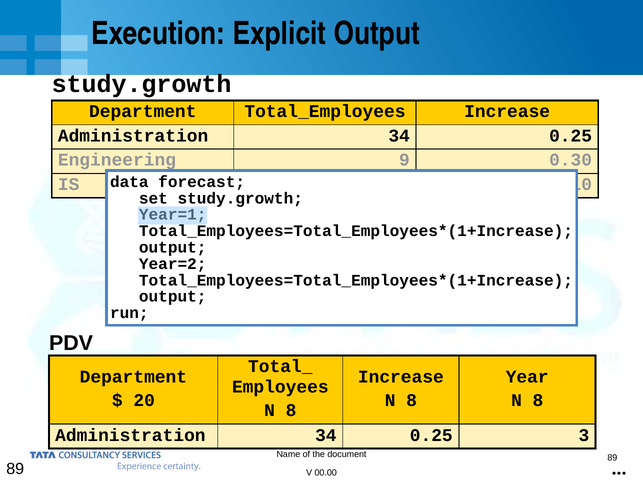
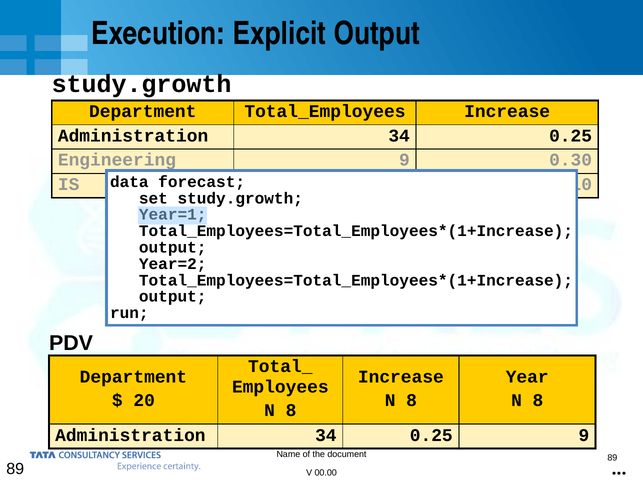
0.25 3: 3 -> 9
